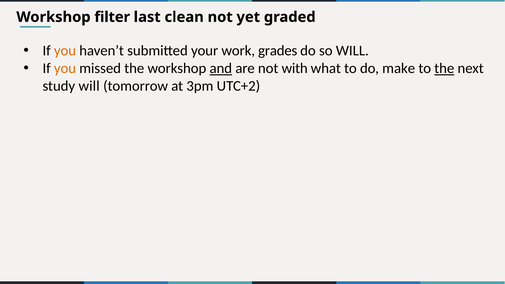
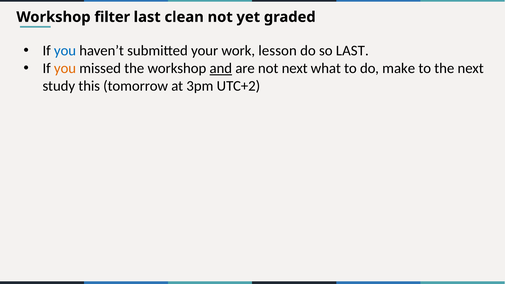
you at (65, 51) colour: orange -> blue
grades: grades -> lesson
so WILL: WILL -> LAST
not with: with -> next
the at (444, 68) underline: present -> none
study will: will -> this
